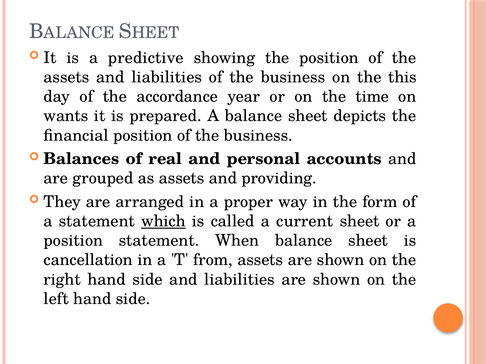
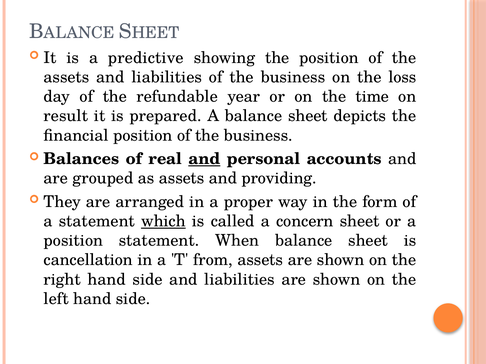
this: this -> loss
accordance: accordance -> refundable
wants: wants -> result
and at (204, 159) underline: none -> present
current: current -> concern
